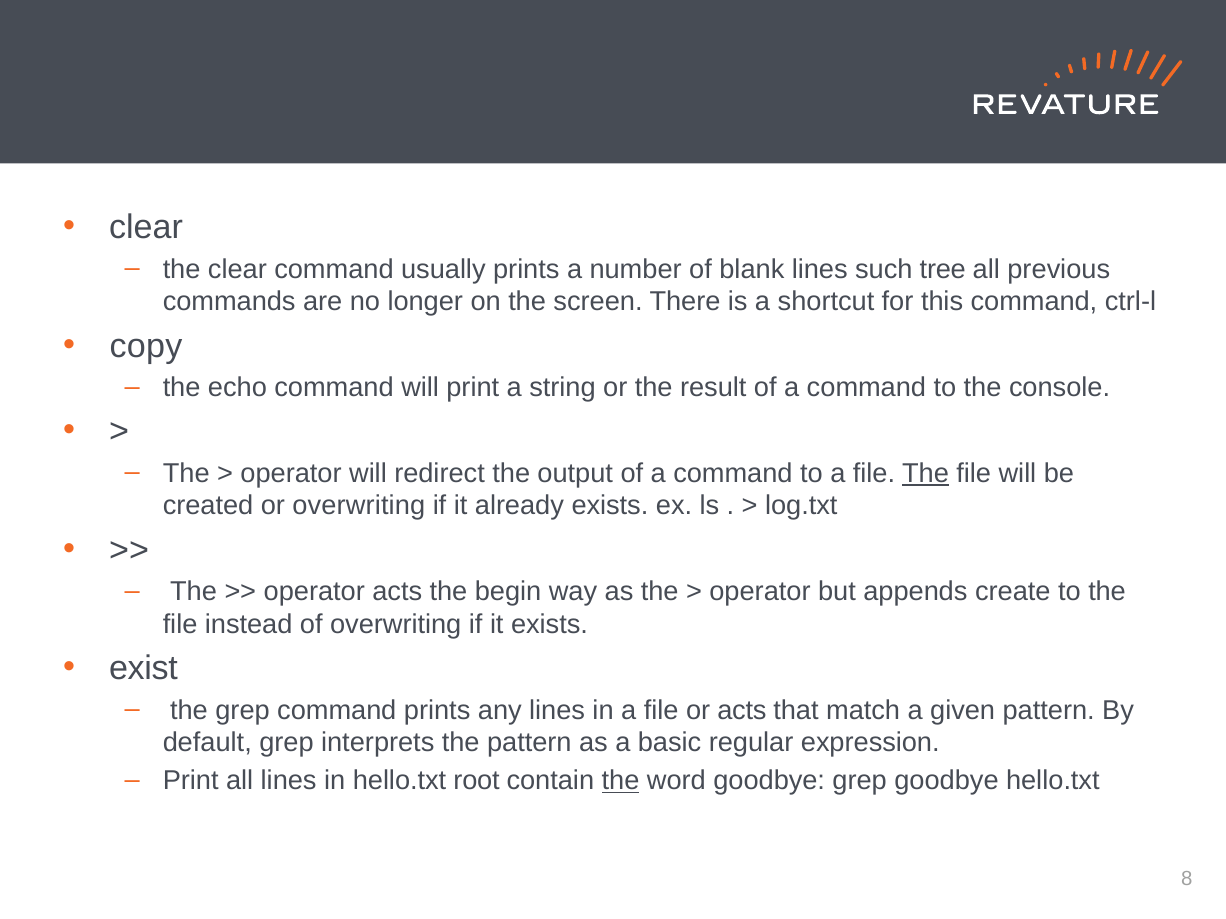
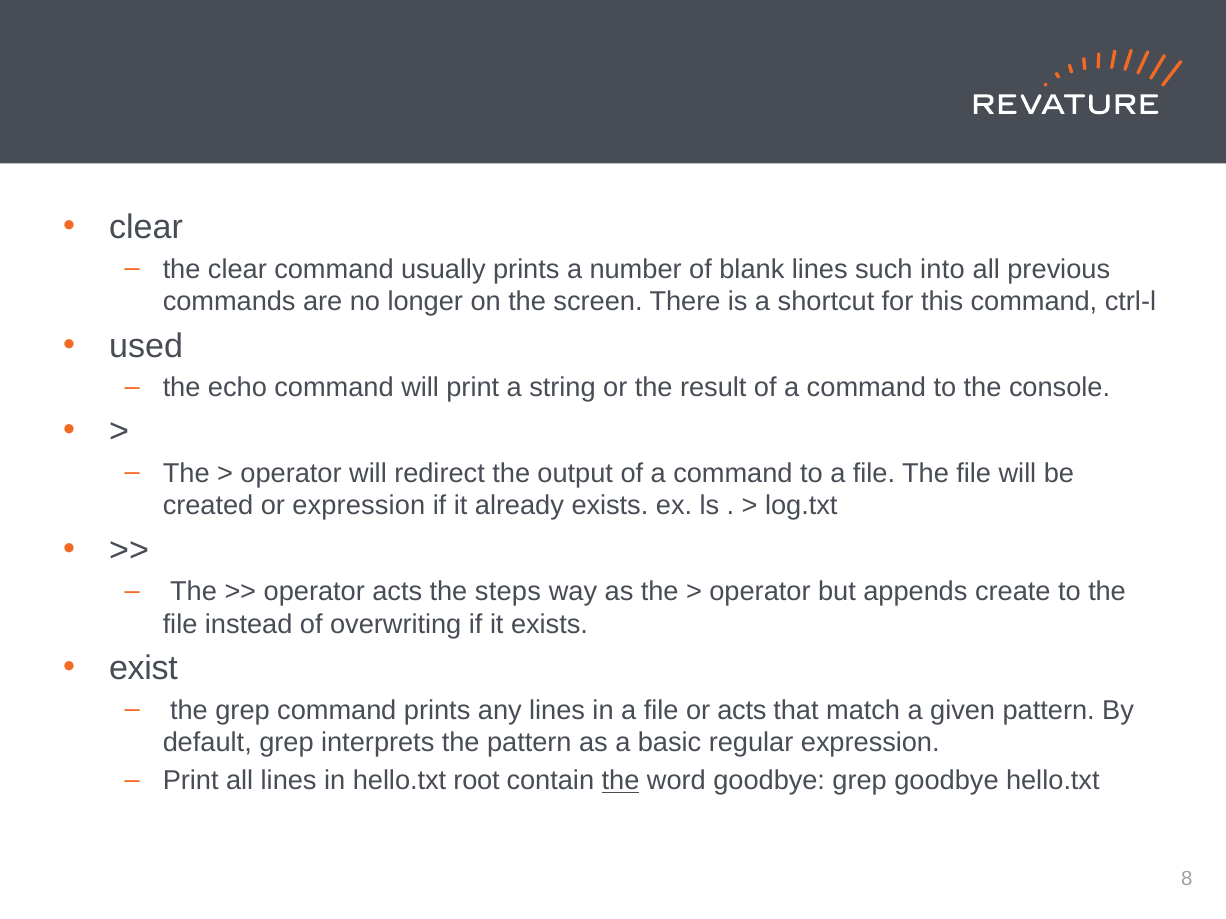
tree: tree -> into
copy: copy -> used
The at (925, 474) underline: present -> none
or overwriting: overwriting -> expression
begin: begin -> steps
